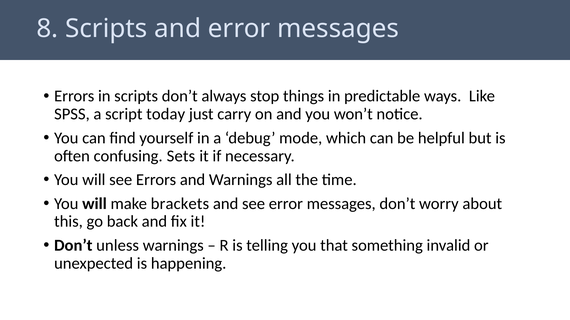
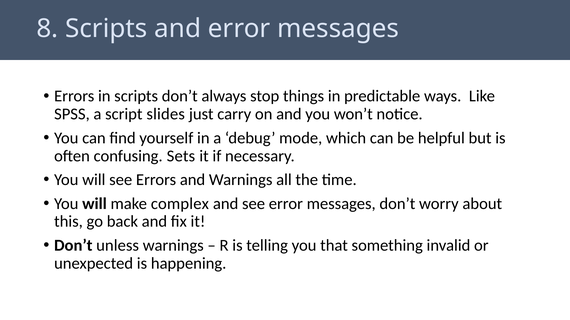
today: today -> slides
brackets: brackets -> complex
